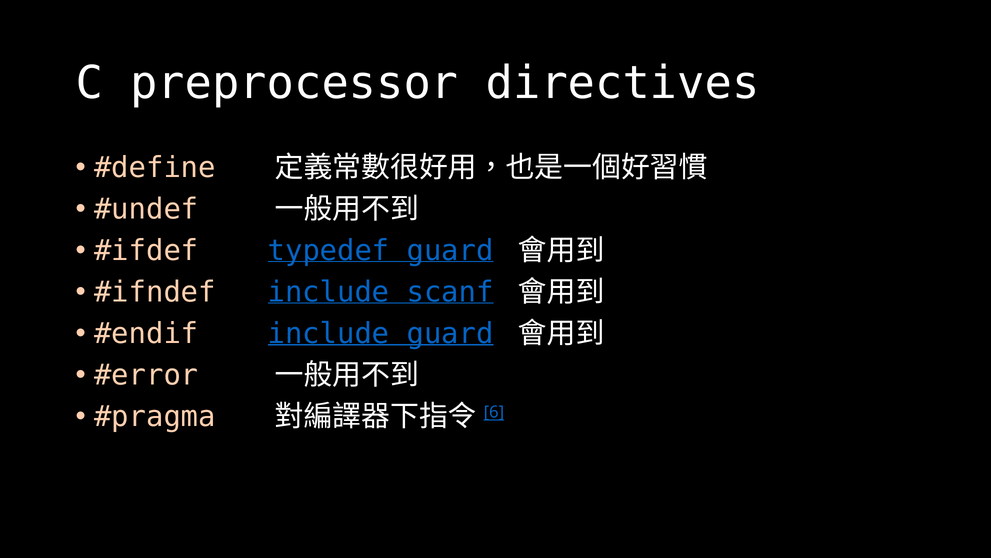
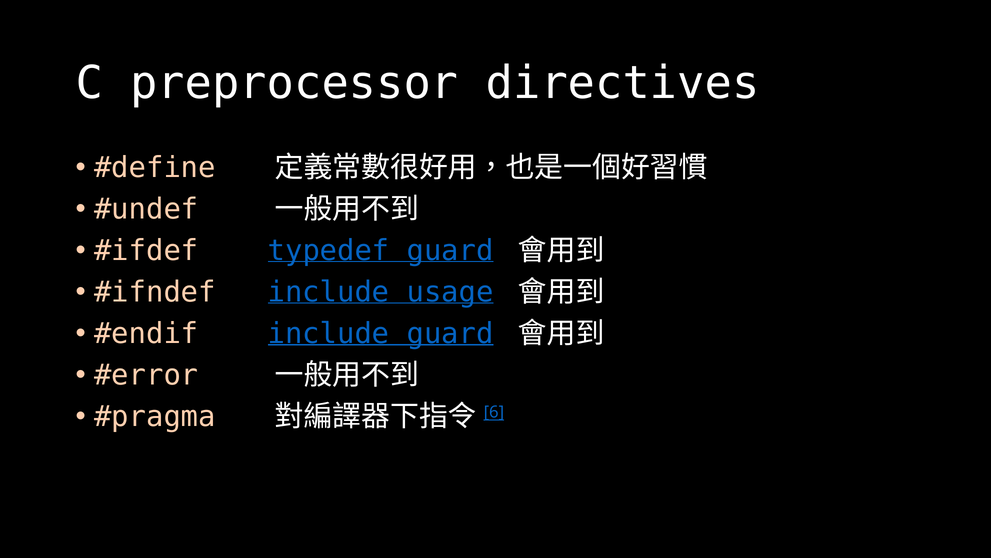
scanf: scanf -> usage
